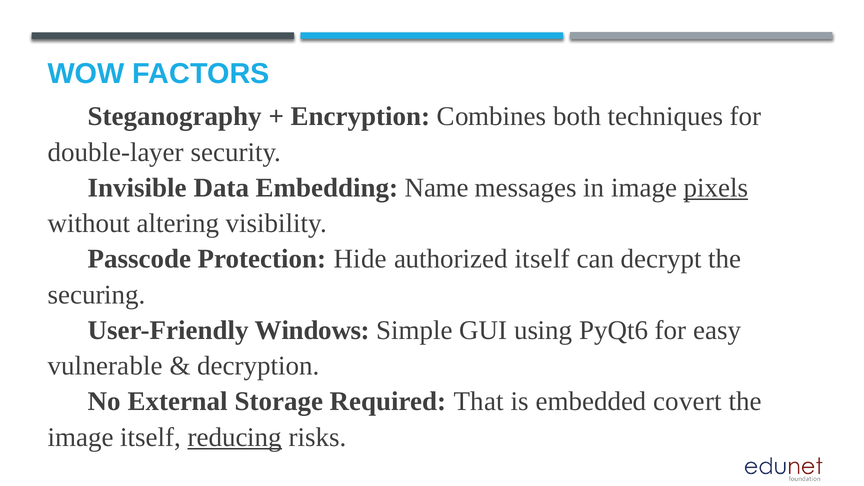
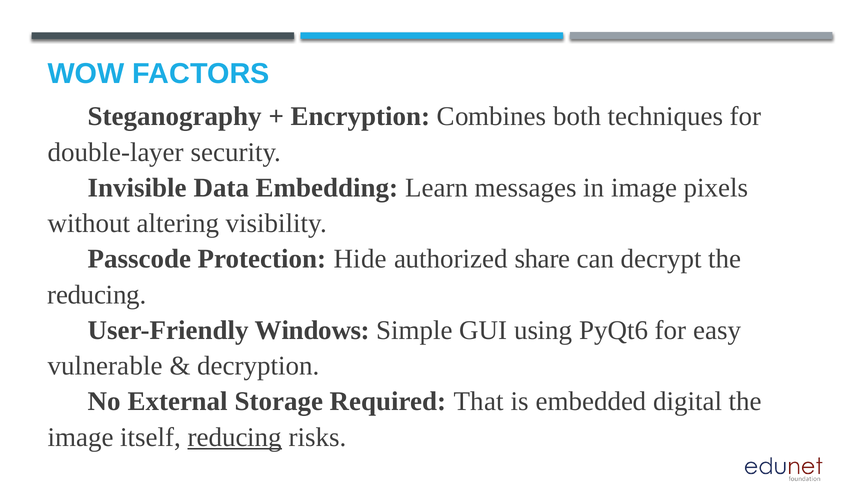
Name: Name -> Learn
pixels underline: present -> none
authorized itself: itself -> share
securing at (97, 295): securing -> reducing
covert: covert -> digital
